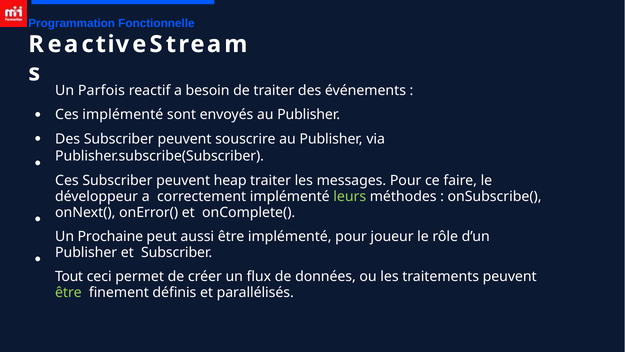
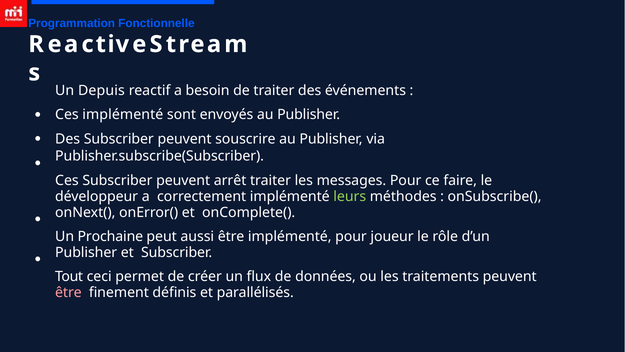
Parfois: Parfois -> Depuis
heap: heap -> arrêt
être at (68, 292) colour: light green -> pink
